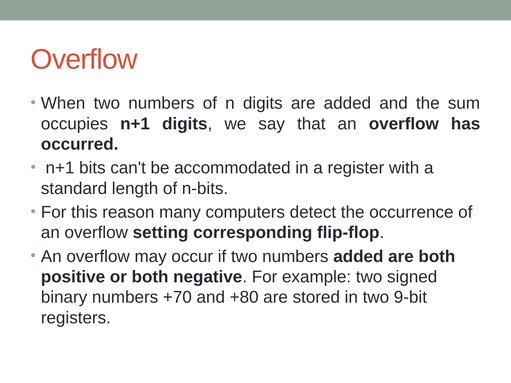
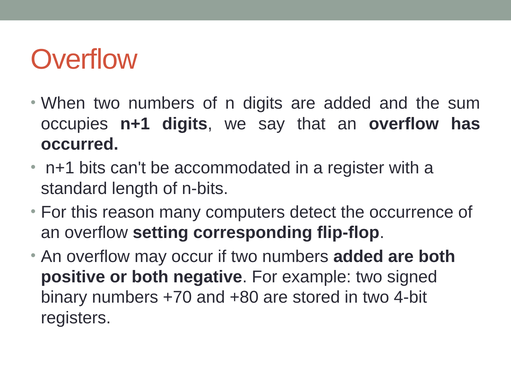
9-bit: 9-bit -> 4-bit
